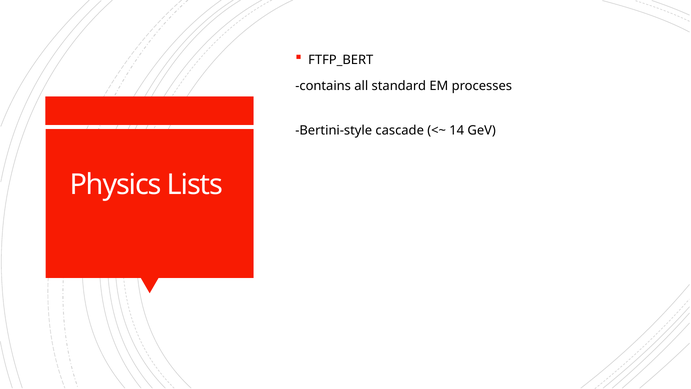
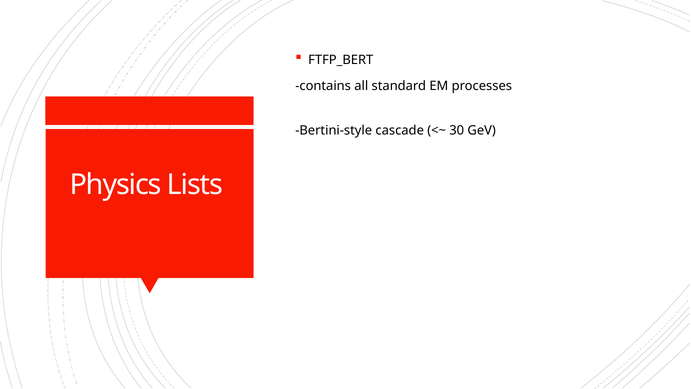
14: 14 -> 30
